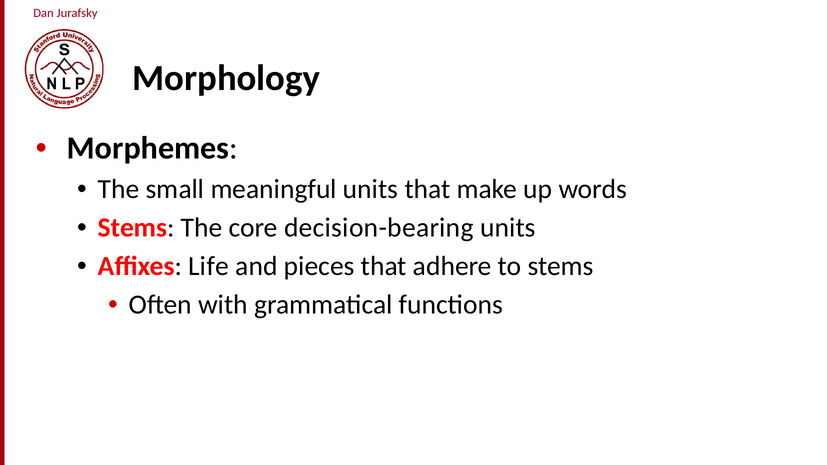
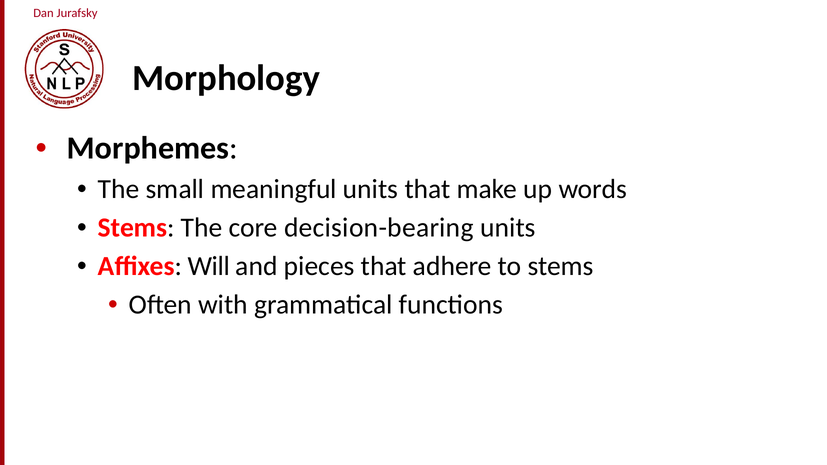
Life: Life -> Will
